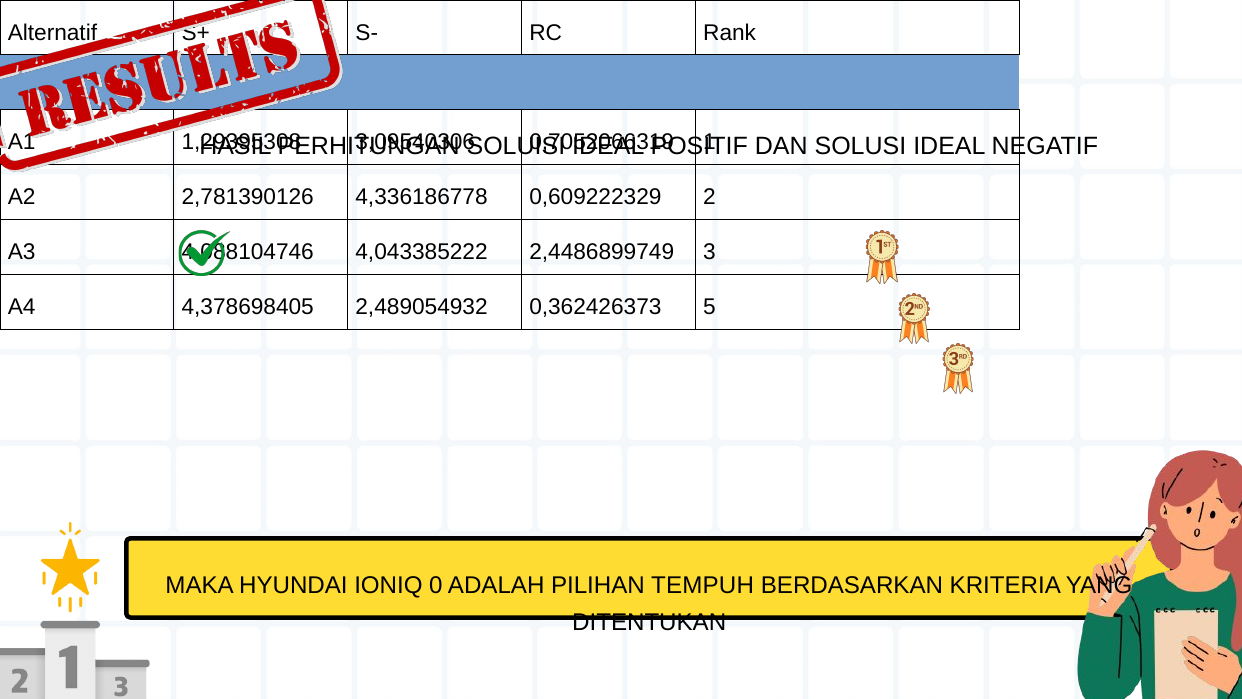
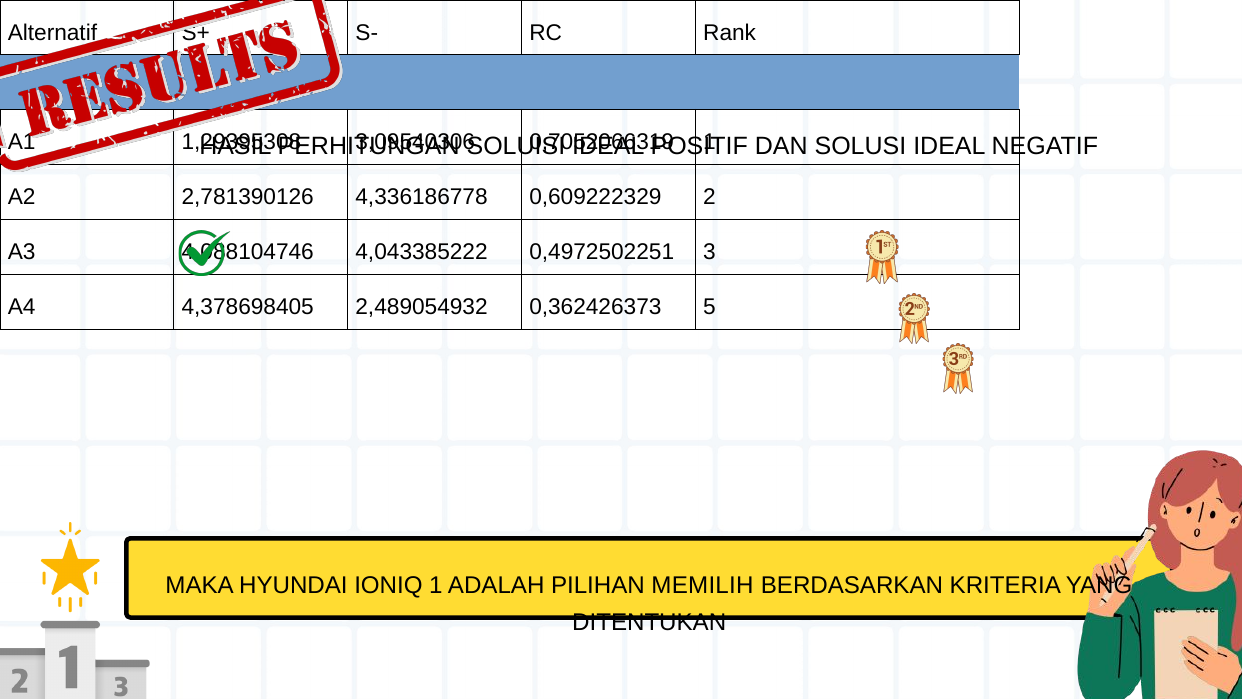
2,4486899749: 2,4486899749 -> 0,4972502251
IONIQ 0: 0 -> 1
TEMPUH: TEMPUH -> MEMILIH
